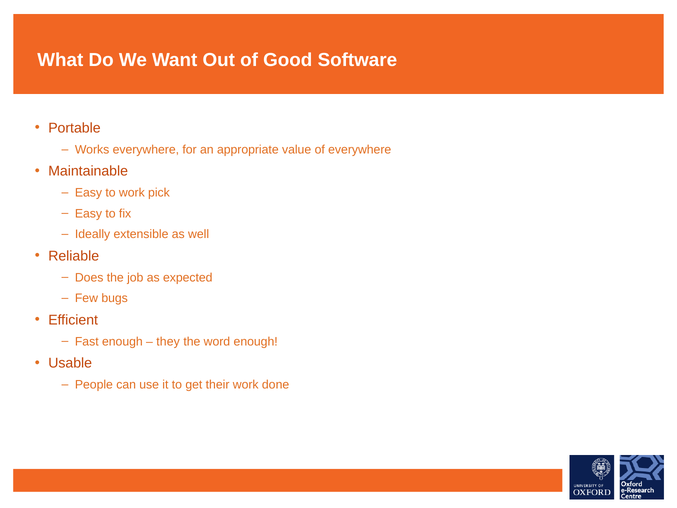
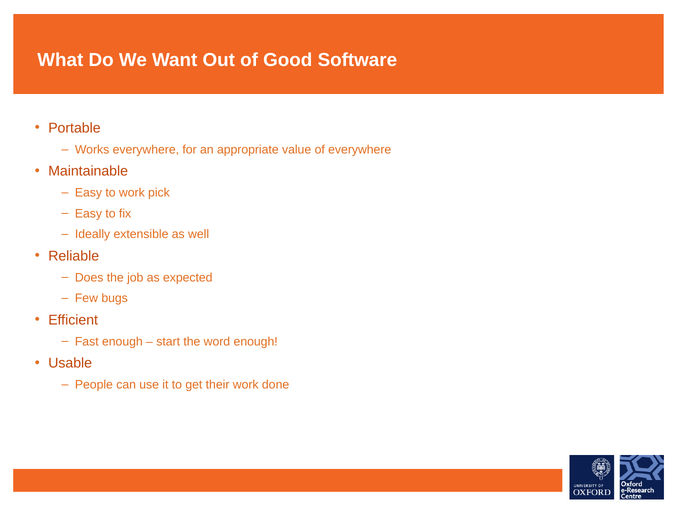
they: they -> start
